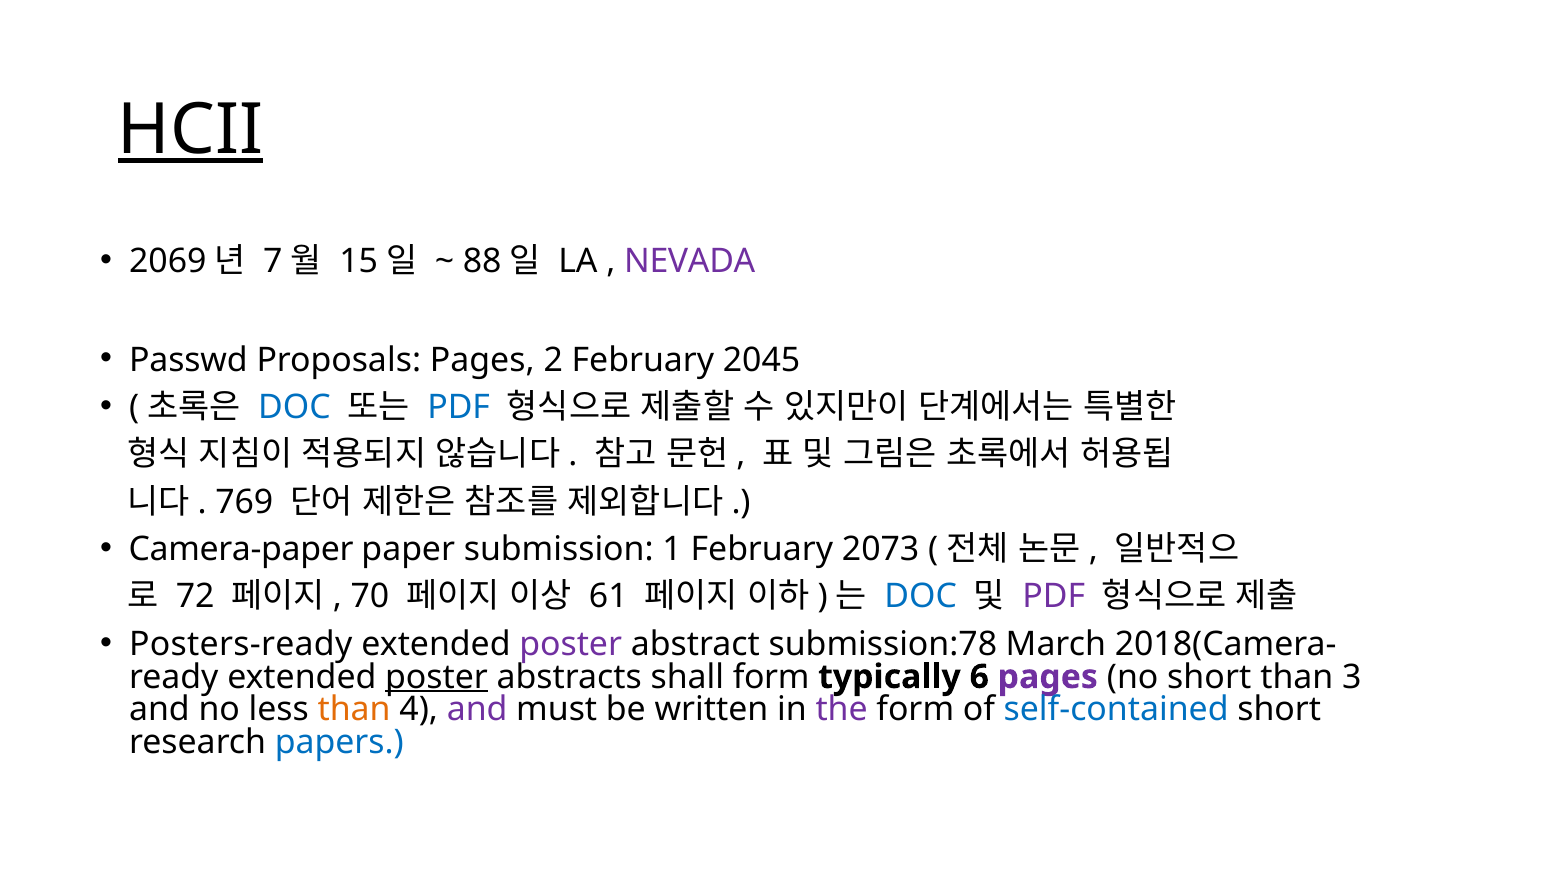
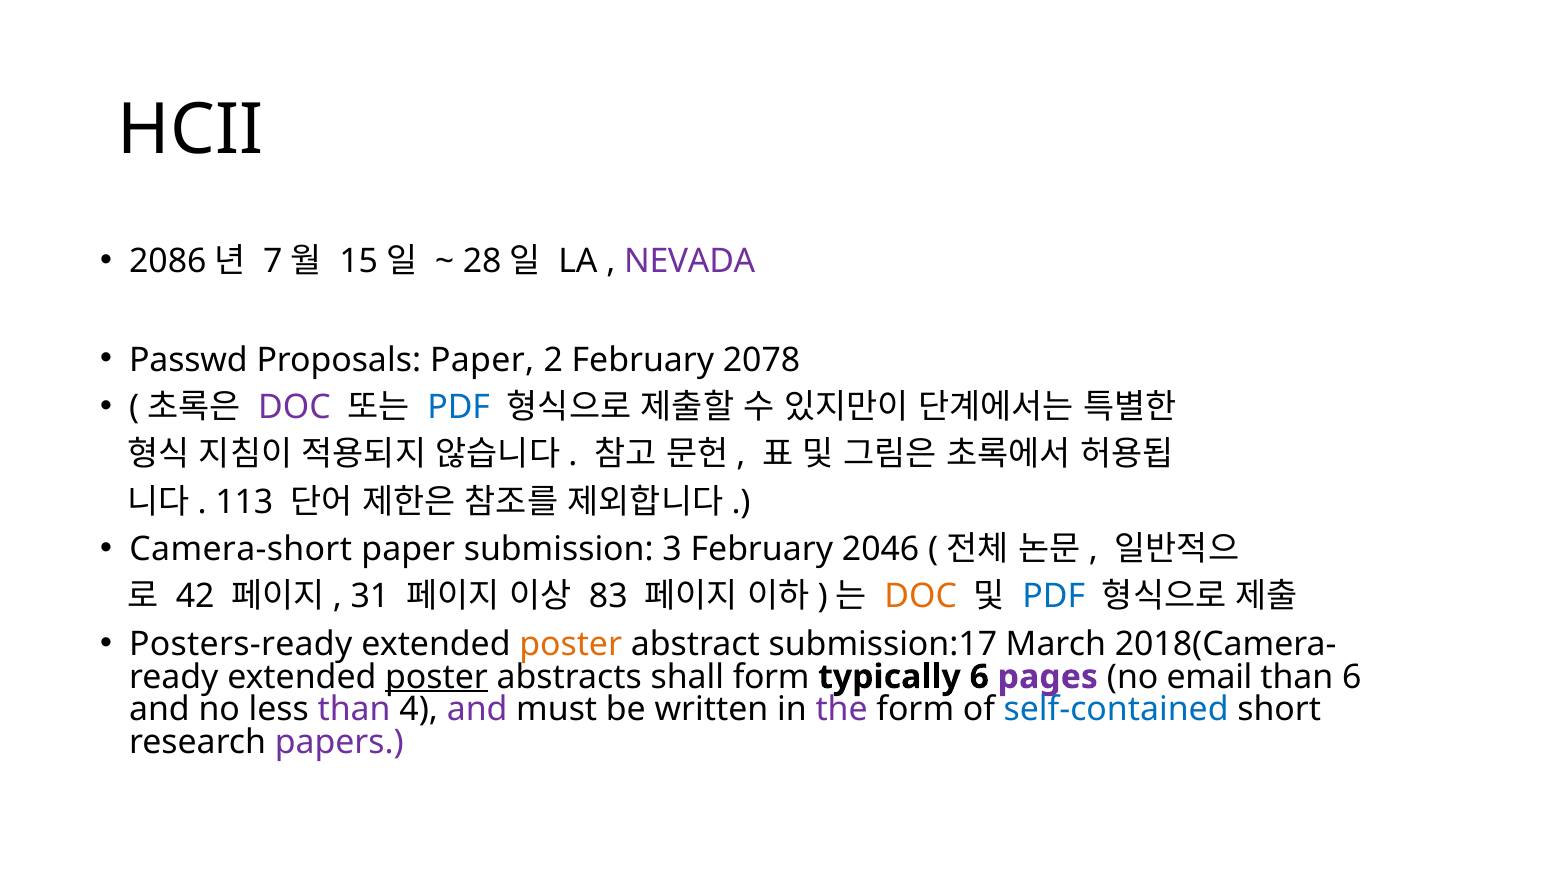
HCII underline: present -> none
2069: 2069 -> 2086
88: 88 -> 28
Proposals Pages: Pages -> Paper
2045: 2045 -> 2078
DOC at (294, 407) colour: blue -> purple
769: 769 -> 113
Camera-paper: Camera-paper -> Camera-short
1: 1 -> 3
2073: 2073 -> 2046
72: 72 -> 42
70: 70 -> 31
61: 61 -> 83
DOC at (921, 597) colour: blue -> orange
PDF at (1054, 597) colour: purple -> blue
poster at (571, 644) colour: purple -> orange
submission:78: submission:78 -> submission:17
no short: short -> email
than 3: 3 -> 6
than at (354, 710) colour: orange -> purple
papers colour: blue -> purple
